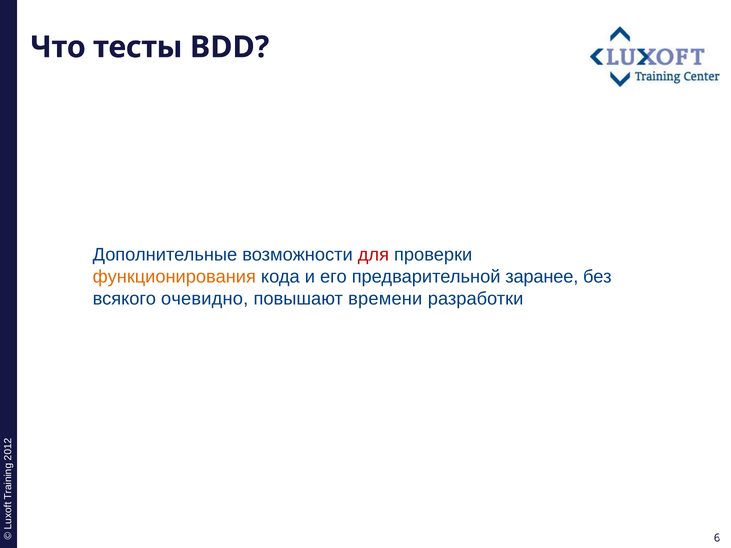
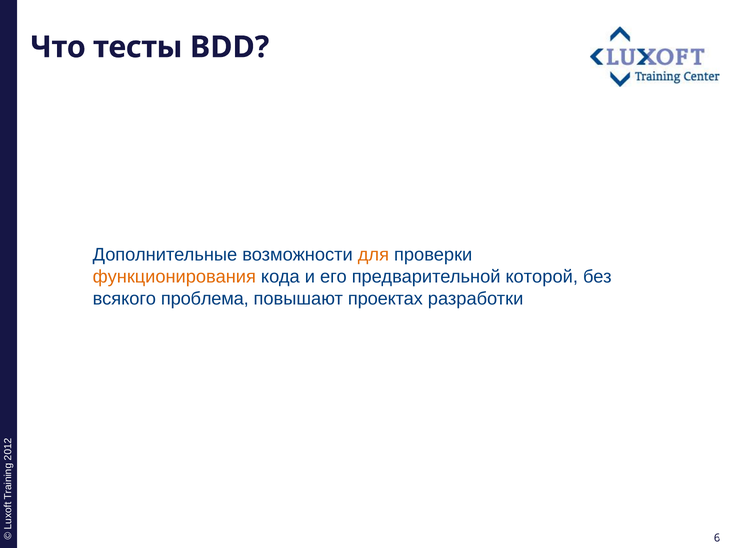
для colour: red -> orange
заранее: заранее -> которой
очевидно: очевидно -> проблема
времени: времени -> проектах
